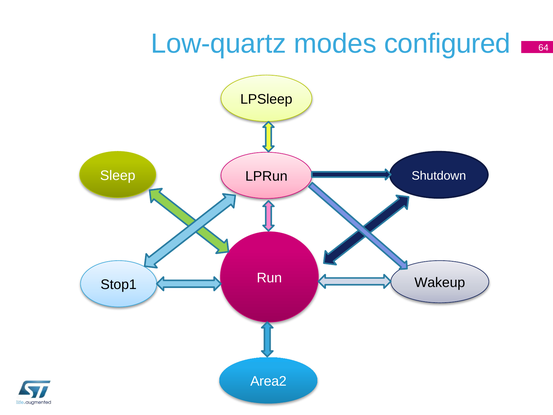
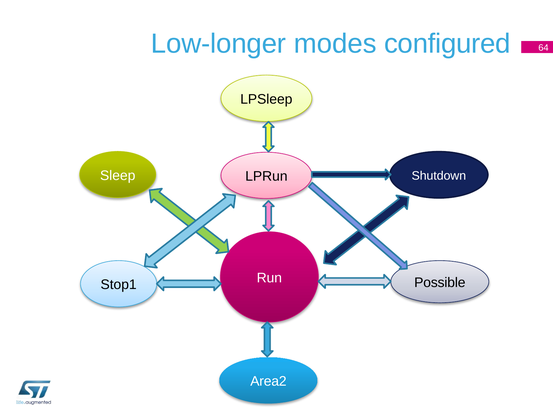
Low-quartz: Low-quartz -> Low-longer
Wakeup: Wakeup -> Possible
